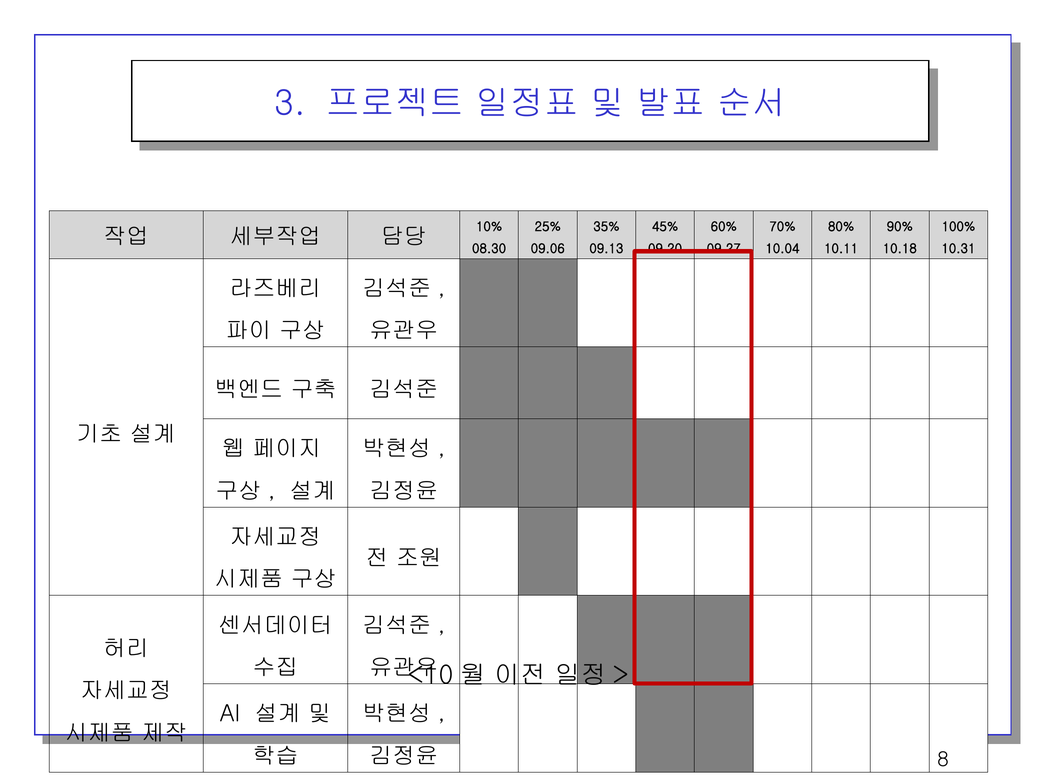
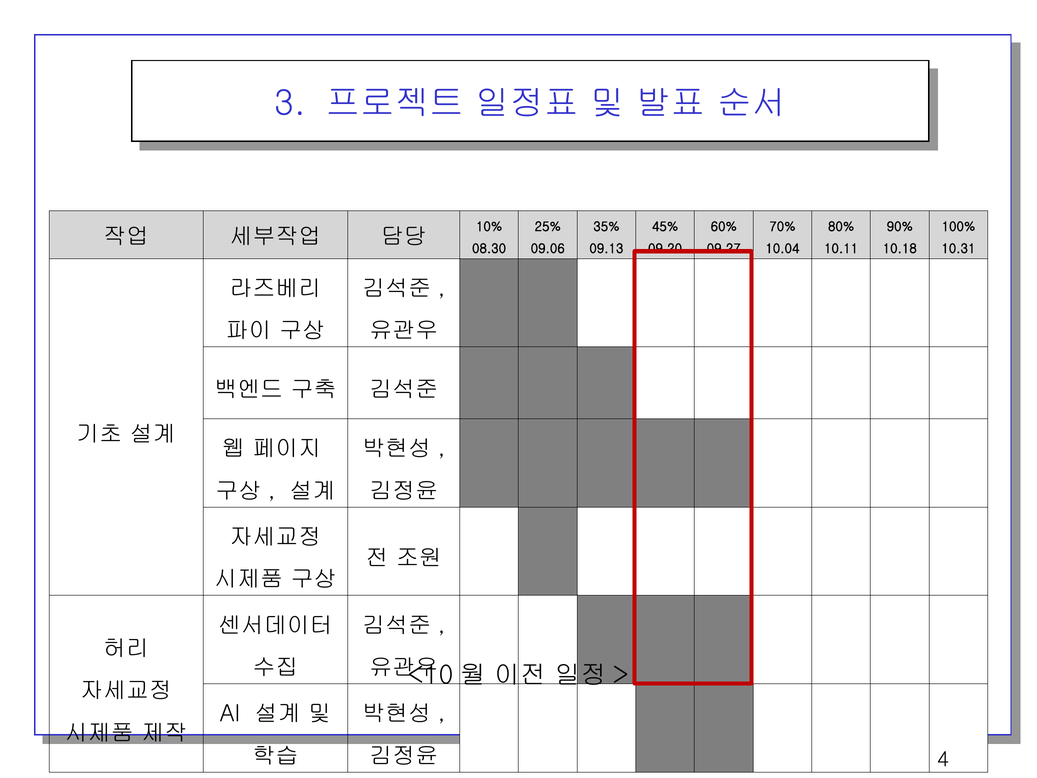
8: 8 -> 4
